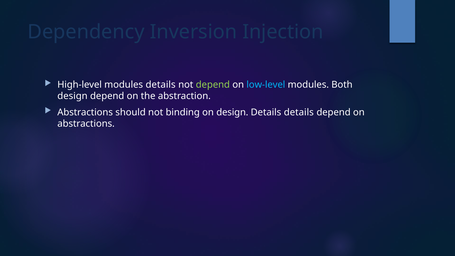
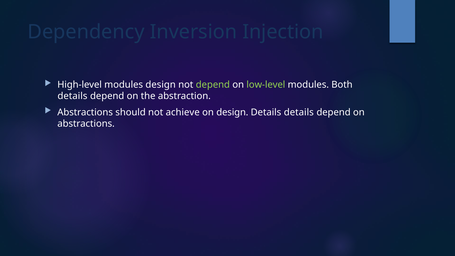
modules details: details -> design
low-level colour: light blue -> light green
design at (73, 96): design -> details
binding: binding -> achieve
